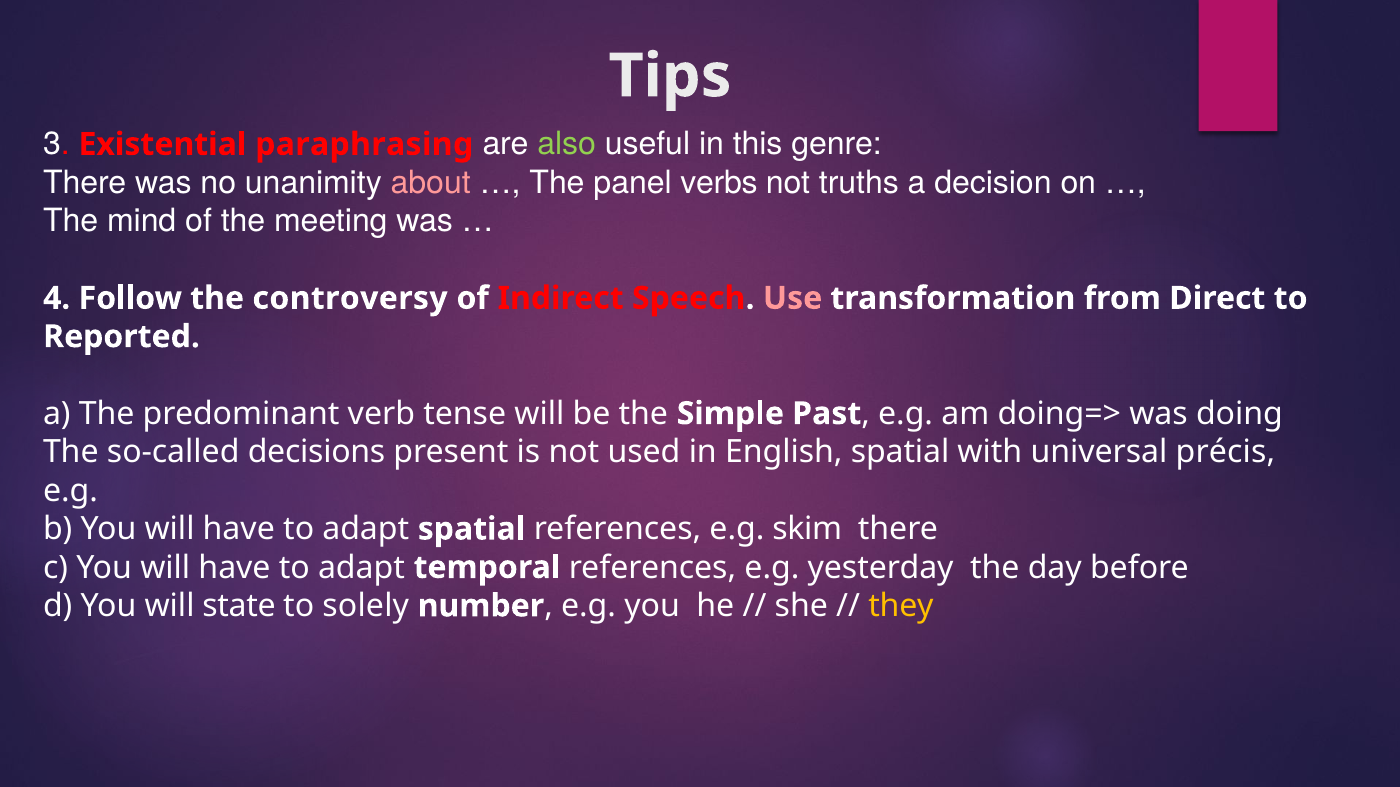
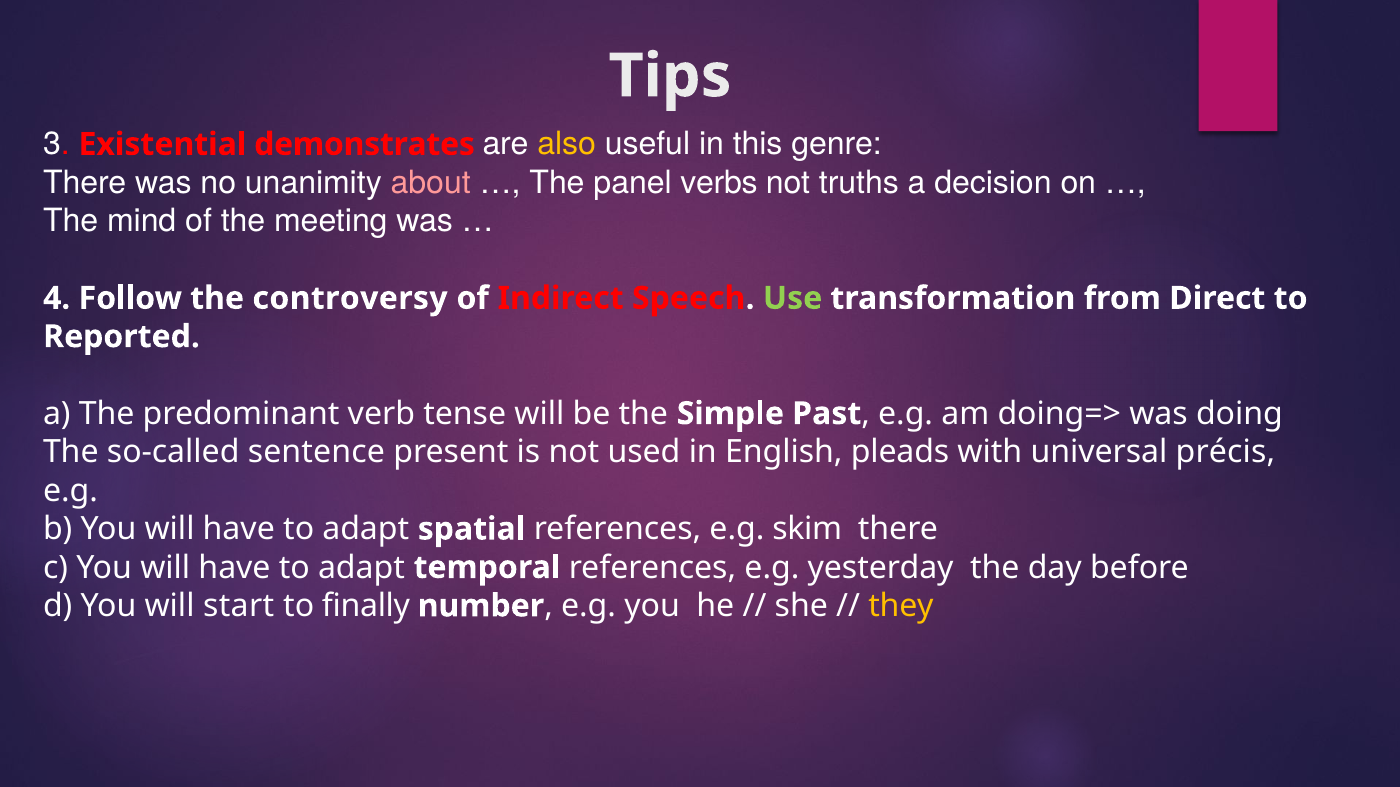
paraphrasing: paraphrasing -> demonstrates
also colour: light green -> yellow
Use colour: pink -> light green
decisions: decisions -> sentence
English spatial: spatial -> pleads
state: state -> start
solely: solely -> finally
